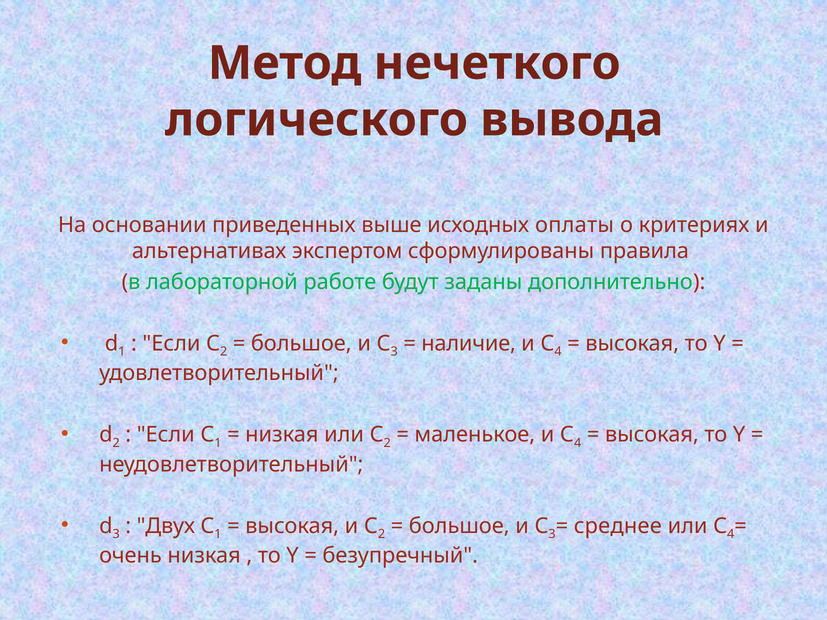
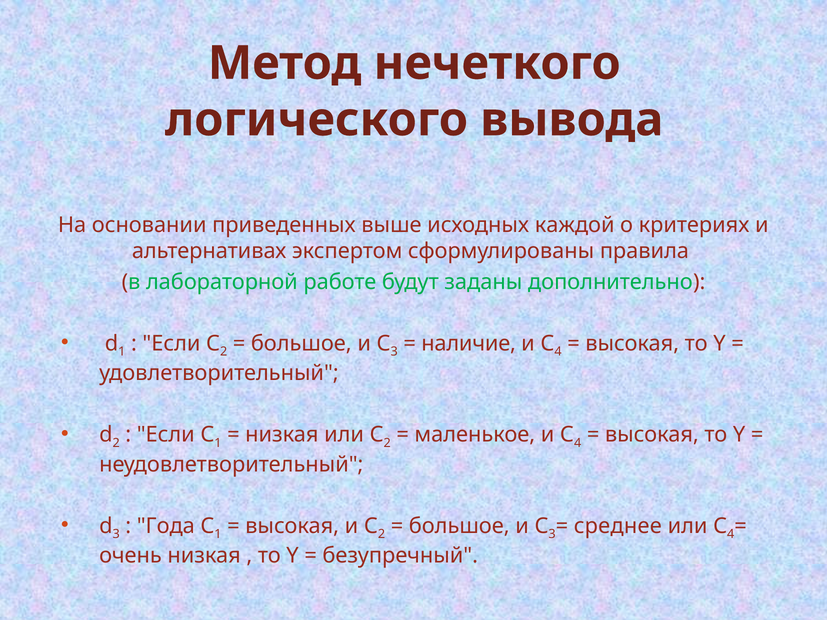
оплаты: оплаты -> каждой
Двух: Двух -> Года
